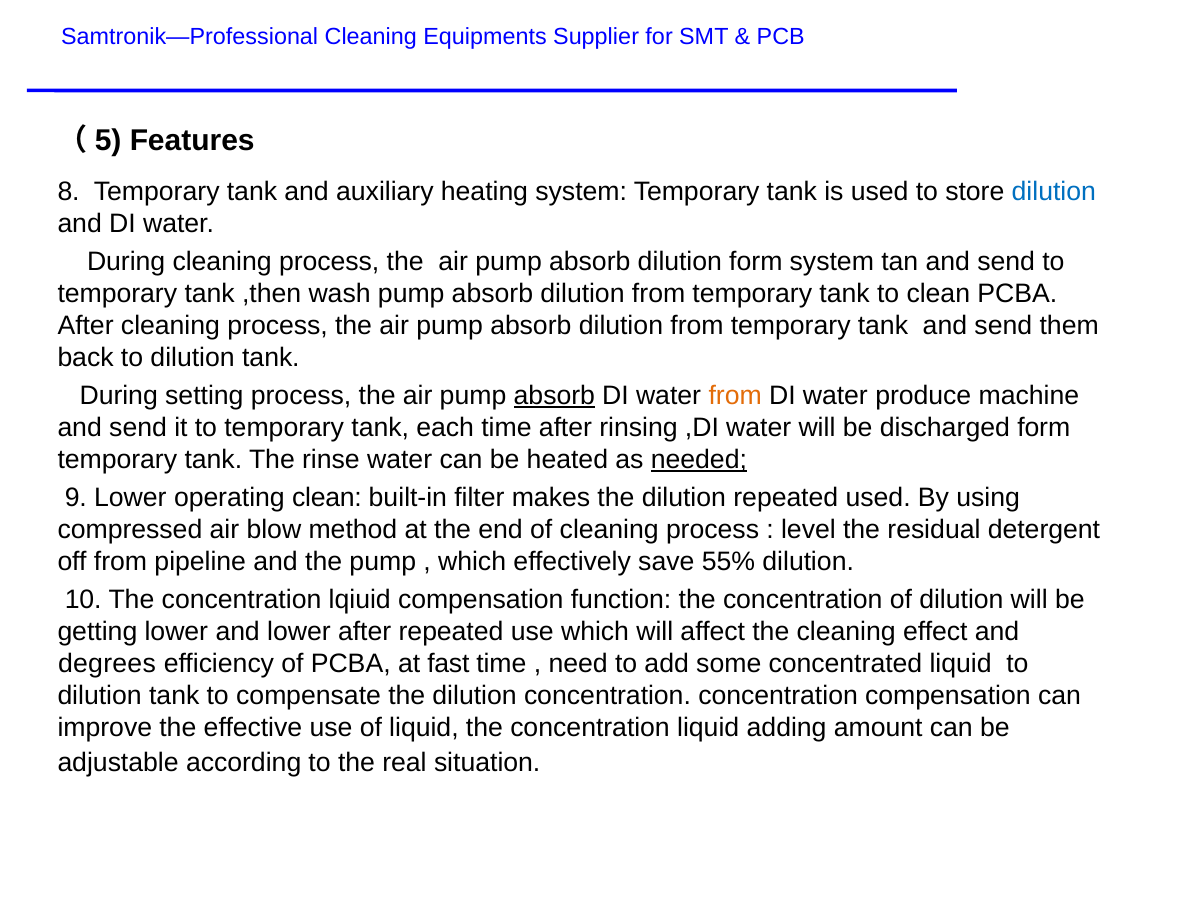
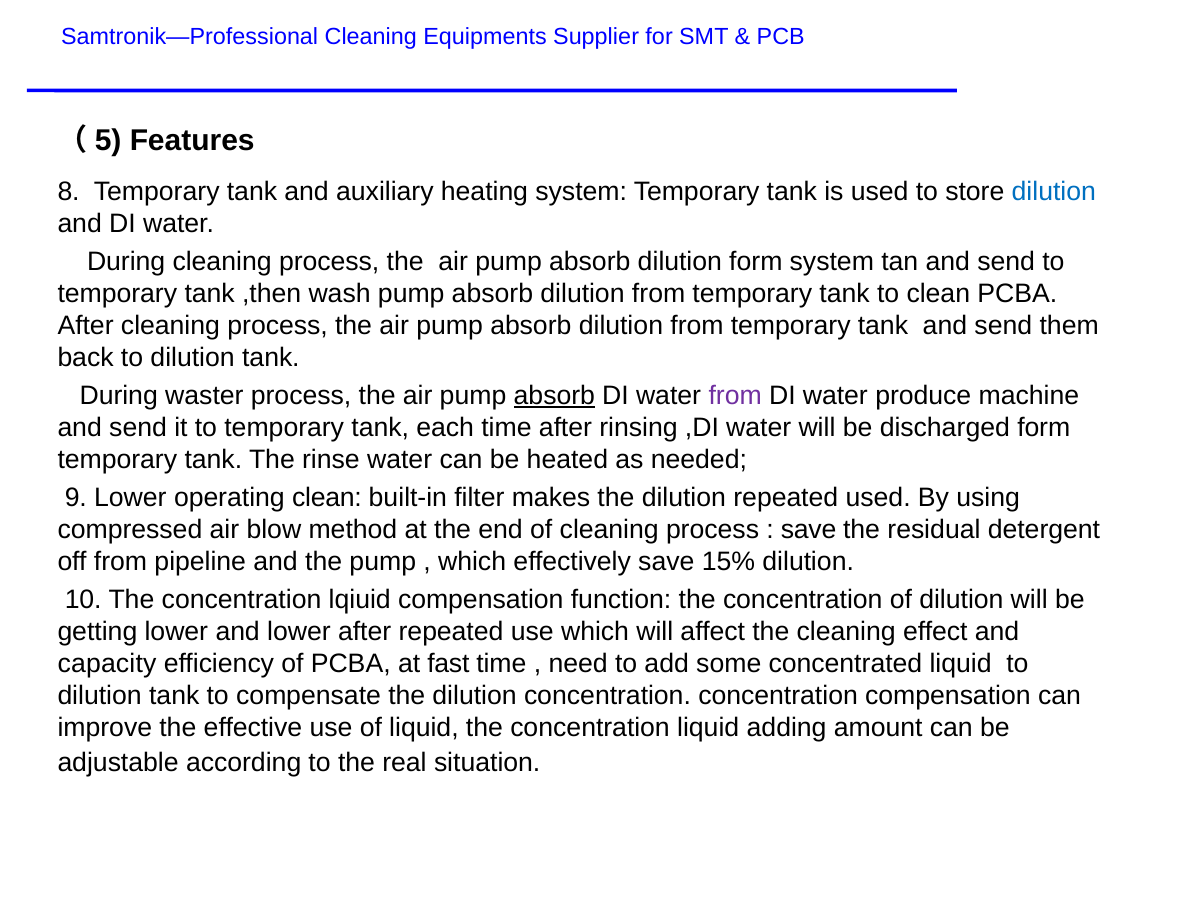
setting: setting -> waster
from at (735, 395) colour: orange -> purple
needed underline: present -> none
level at (808, 529): level -> save
55%: 55% -> 15%
degrees: degrees -> capacity
